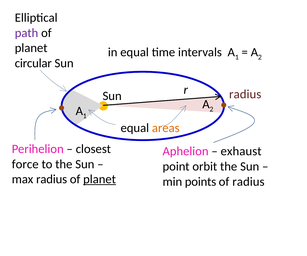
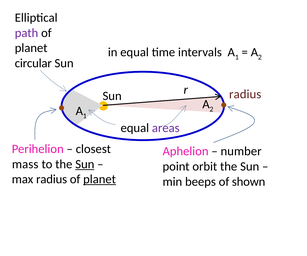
areas colour: orange -> purple
exhaust: exhaust -> number
force: force -> mass
Sun at (85, 164) underline: none -> present
points: points -> beeps
of radius: radius -> shown
